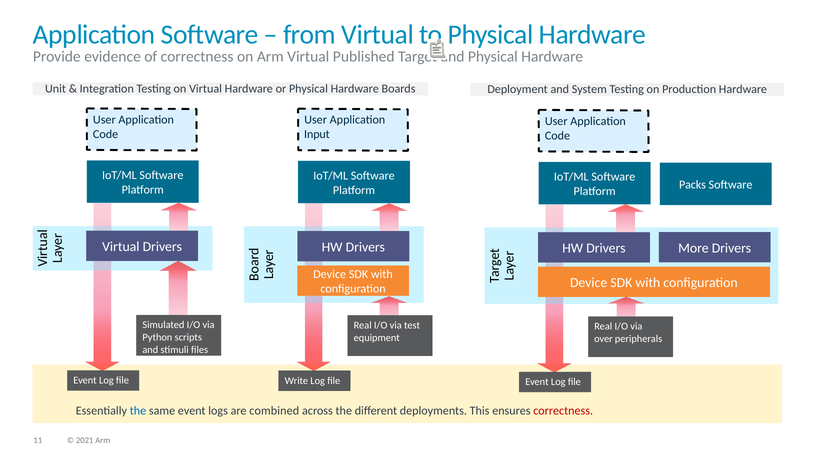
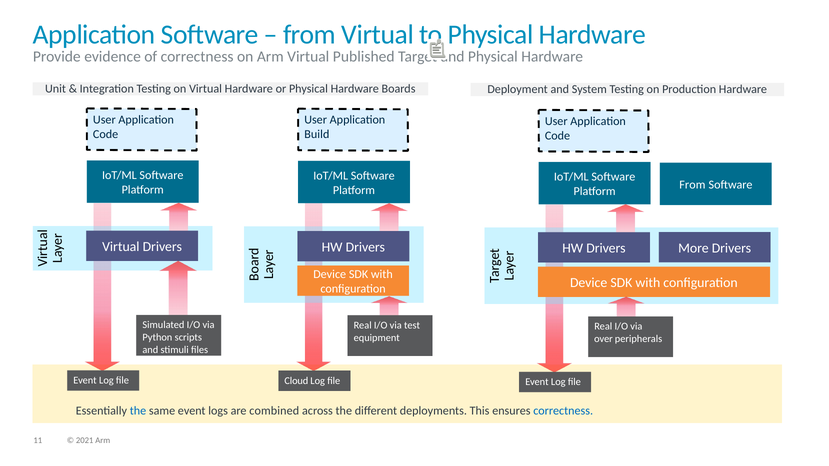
Input: Input -> Build
Packs at (692, 185): Packs -> From
Write: Write -> Cloud
correctness at (563, 411) colour: red -> blue
